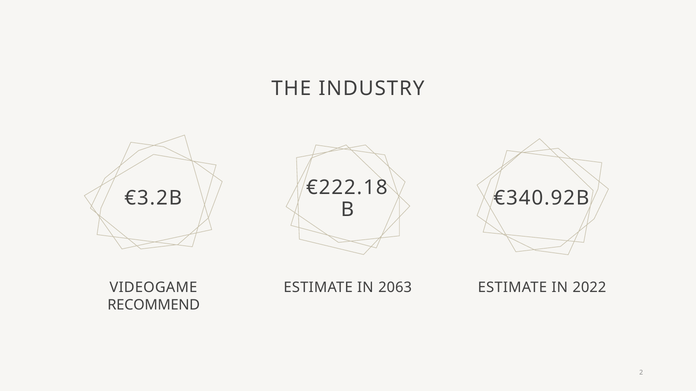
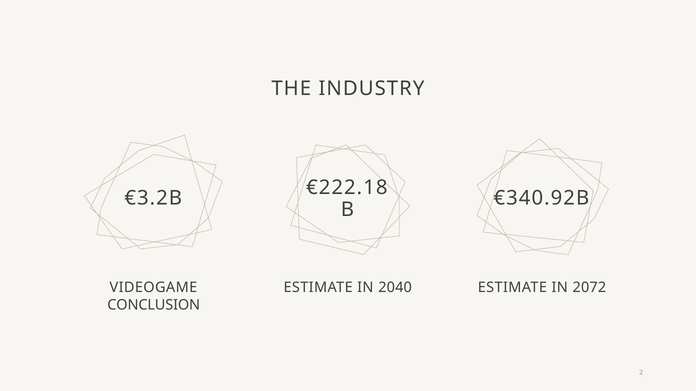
2063: 2063 -> 2040
2022: 2022 -> 2072
RECOMMEND: RECOMMEND -> CONCLUSION
